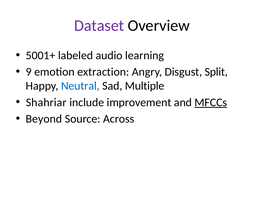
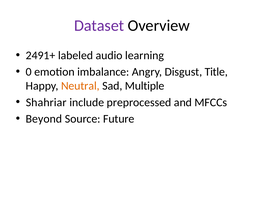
5001+: 5001+ -> 2491+
9: 9 -> 0
extraction: extraction -> imbalance
Split: Split -> Title
Neutral colour: blue -> orange
improvement: improvement -> preprocessed
MFCCs underline: present -> none
Across: Across -> Future
